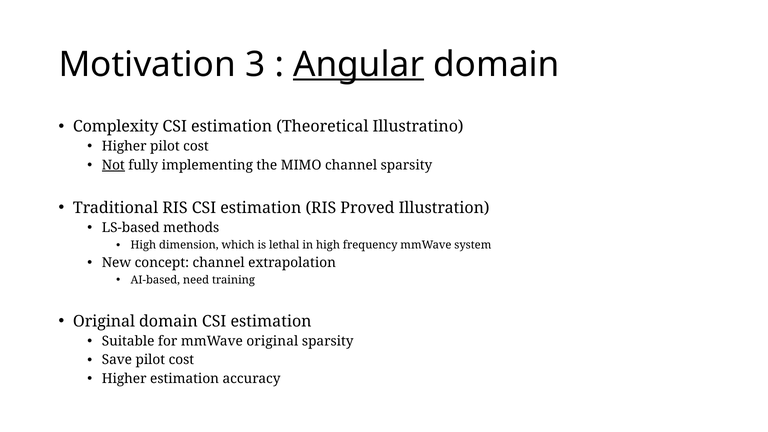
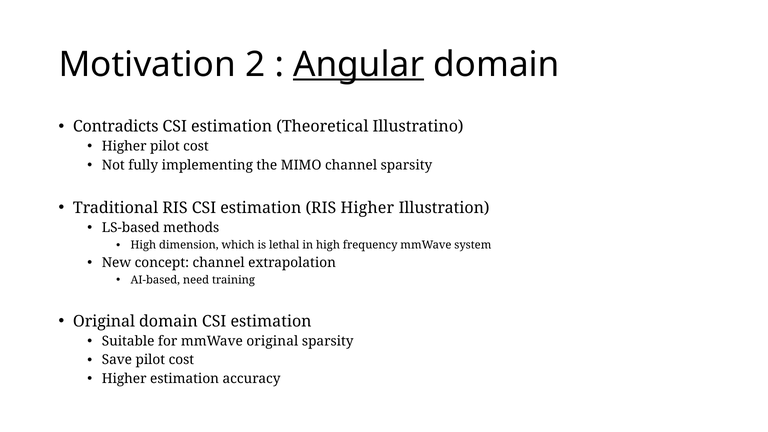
3: 3 -> 2
Complexity: Complexity -> Contradicts
Not underline: present -> none
RIS Proved: Proved -> Higher
